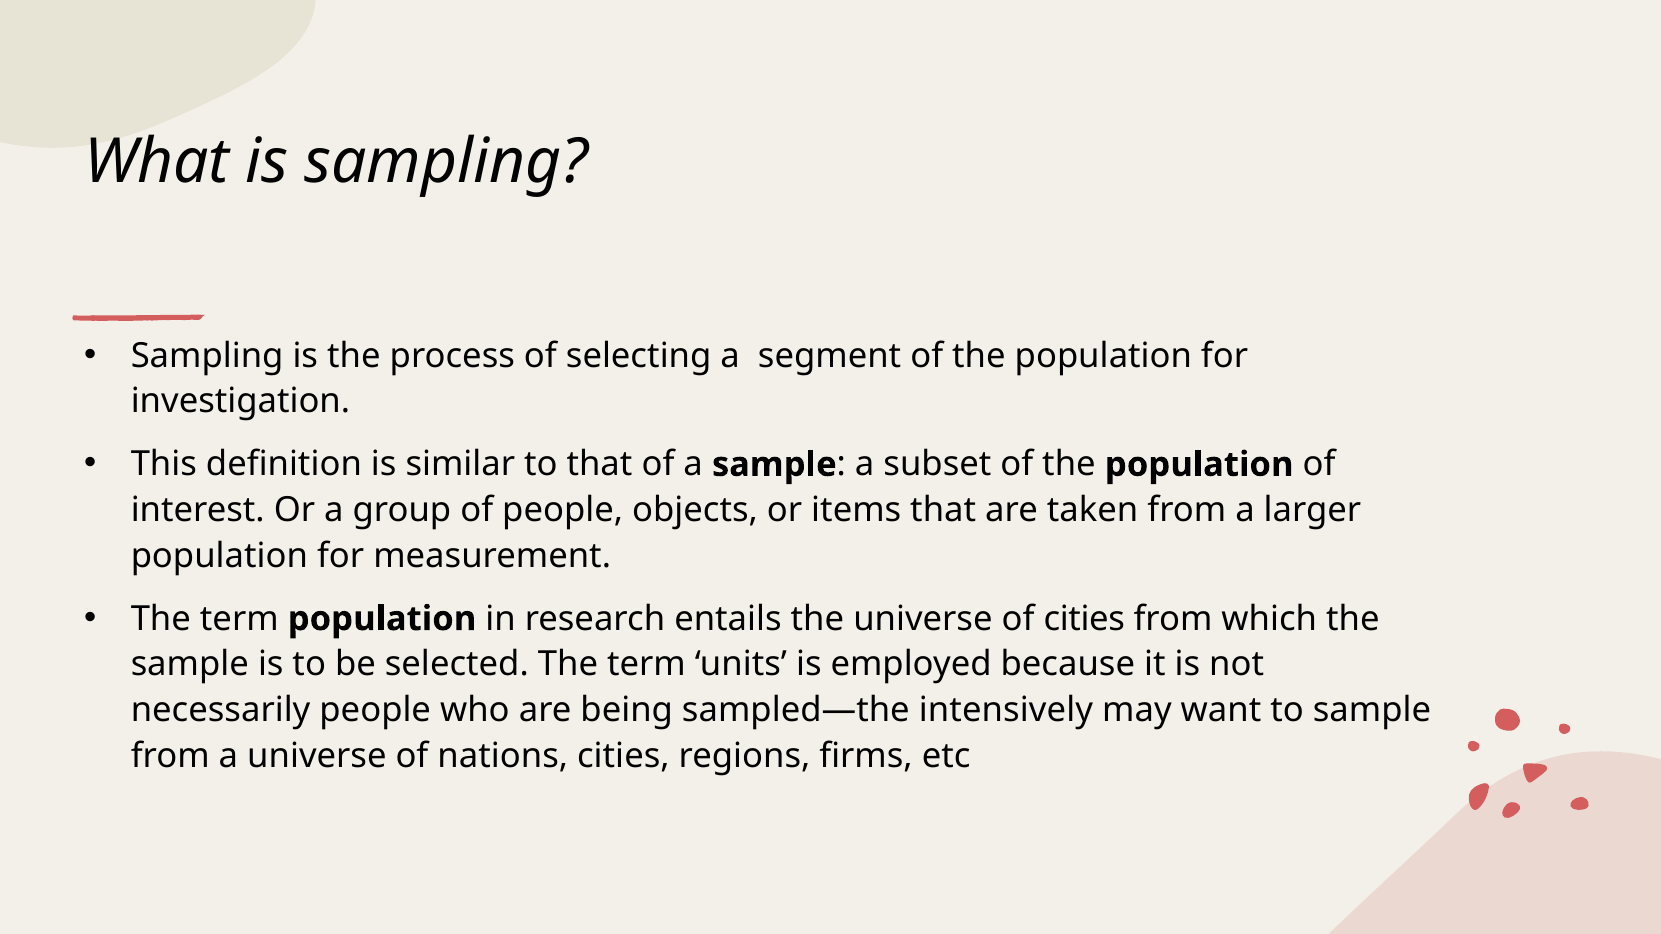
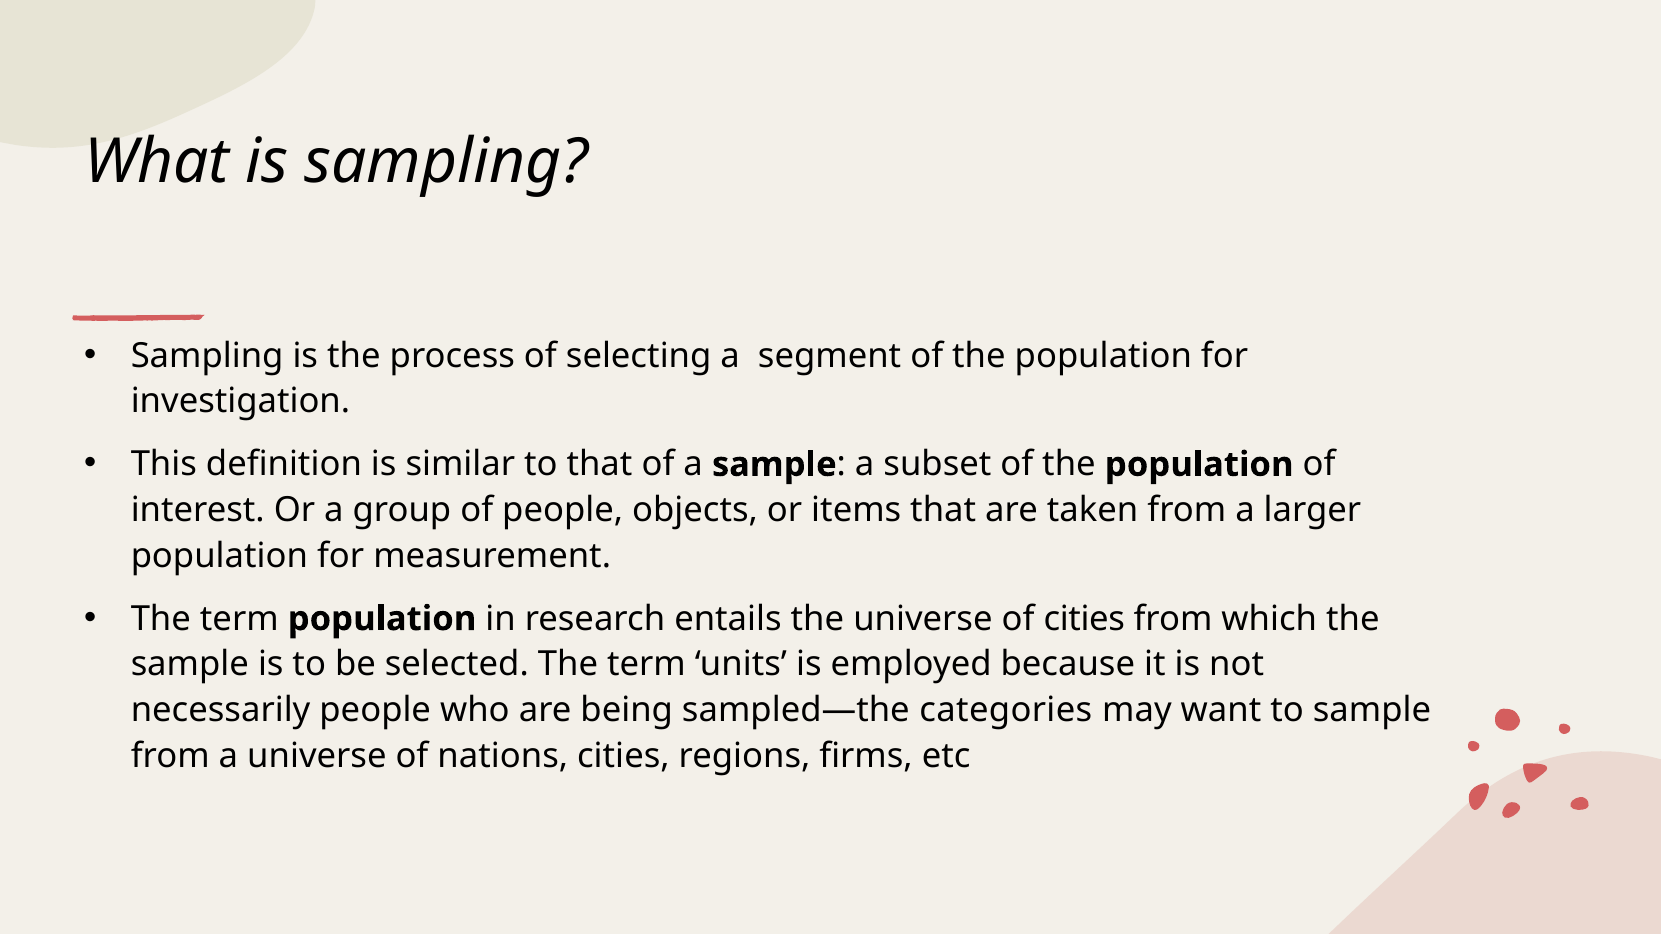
intensively: intensively -> categories
